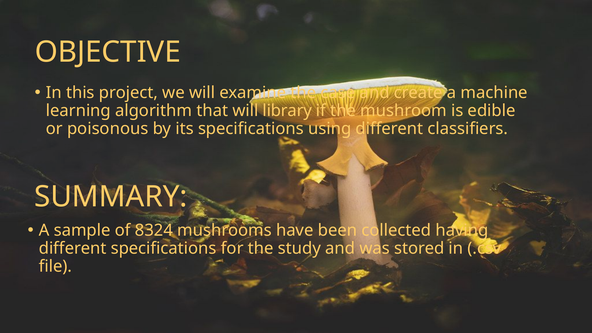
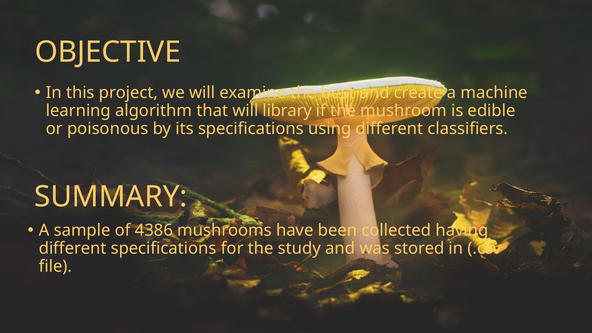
case: case -> best
8324: 8324 -> 4386
